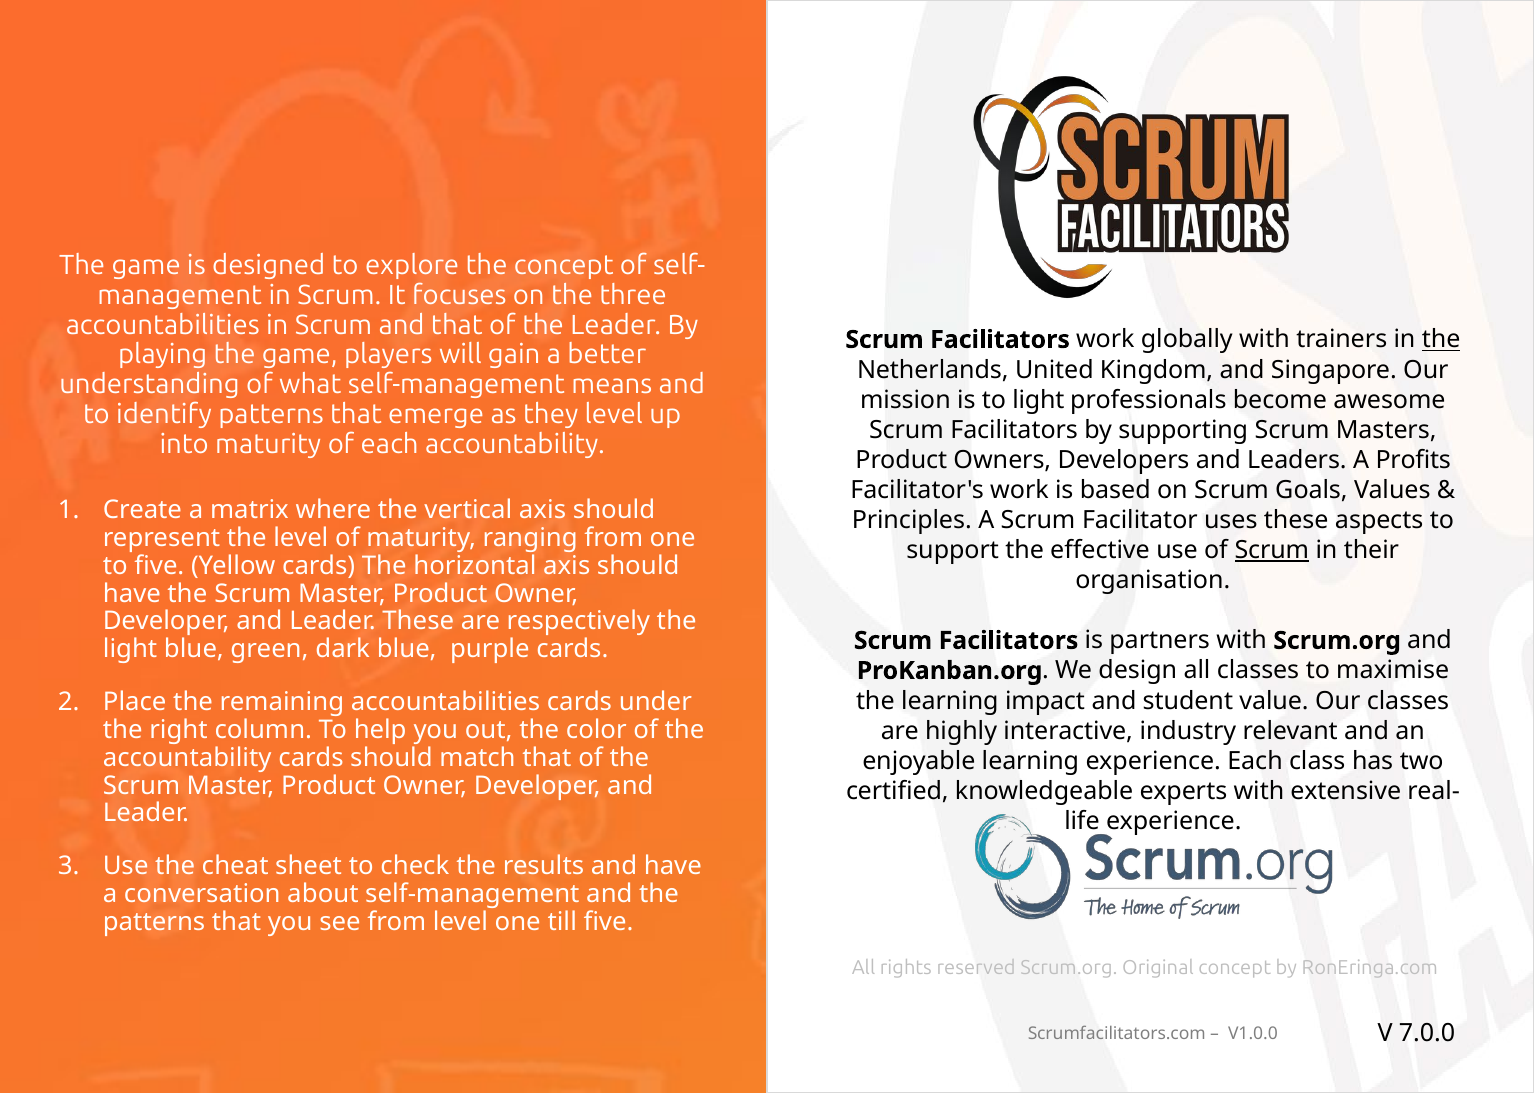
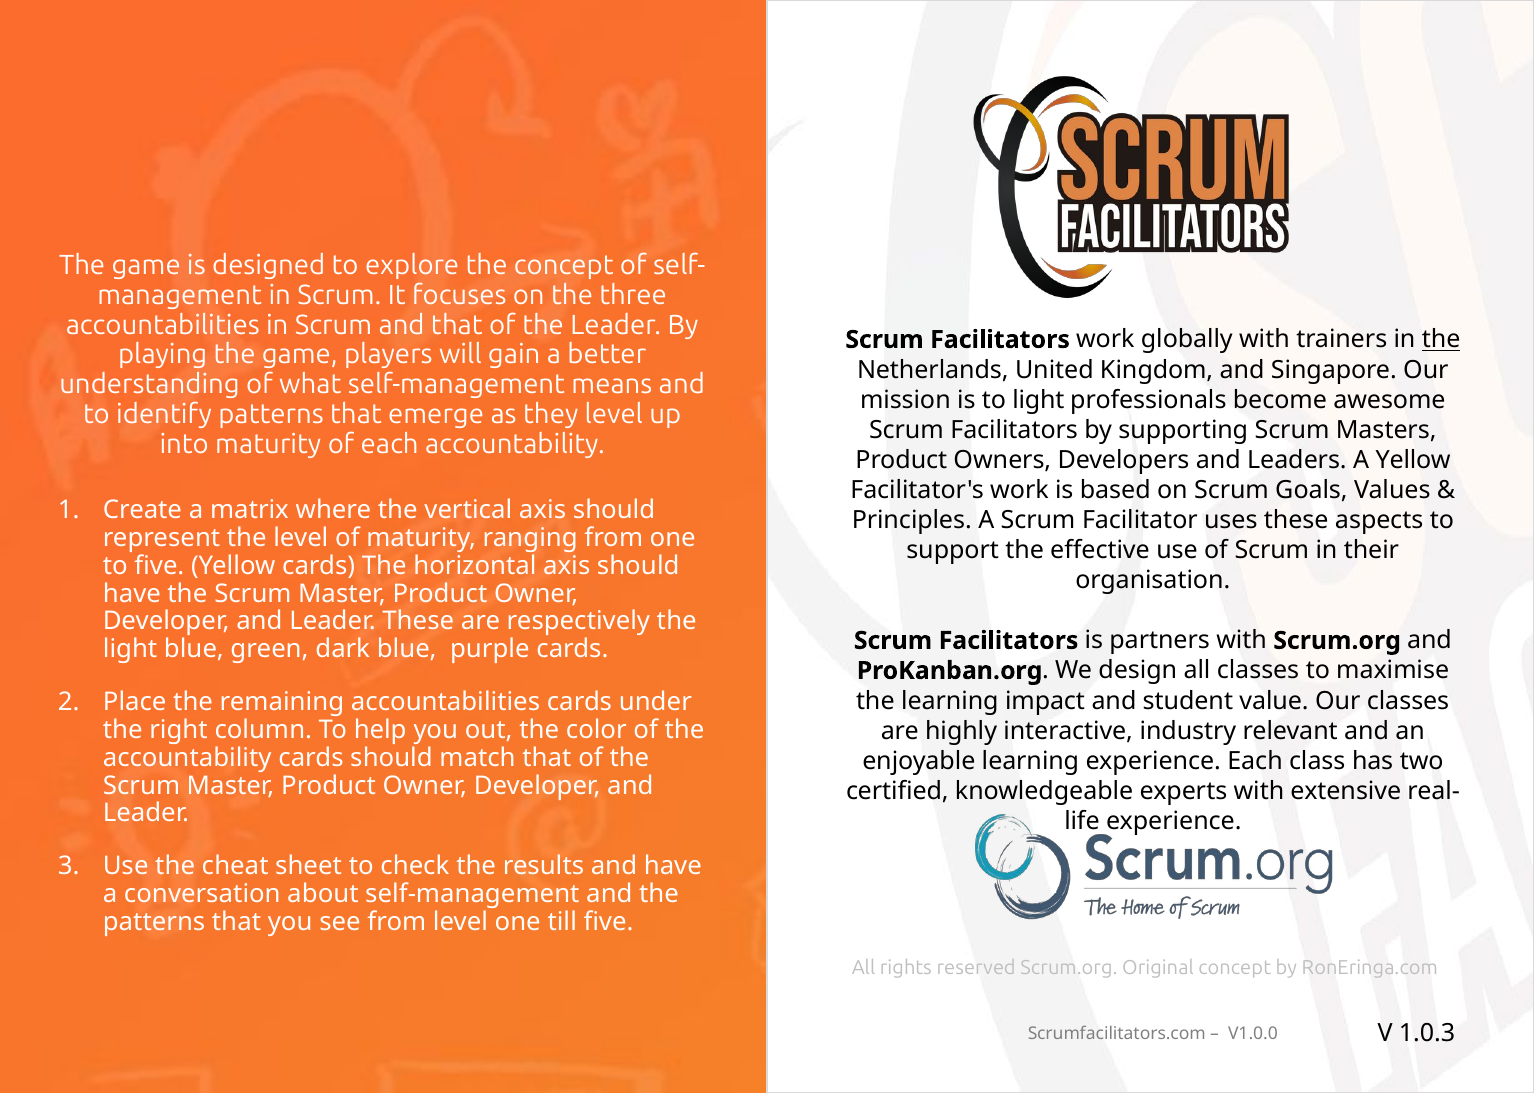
A Profits: Profits -> Yellow
Scrum at (1272, 551) underline: present -> none
7.0.0: 7.0.0 -> 1.0.3
